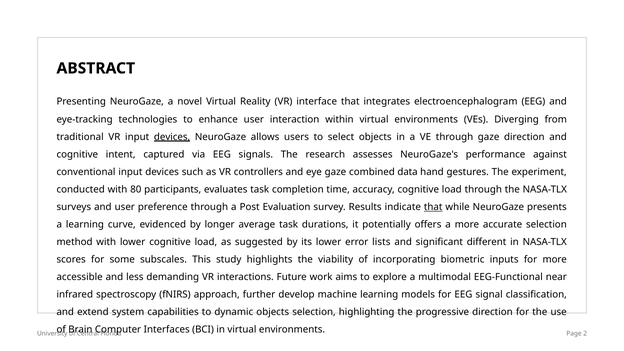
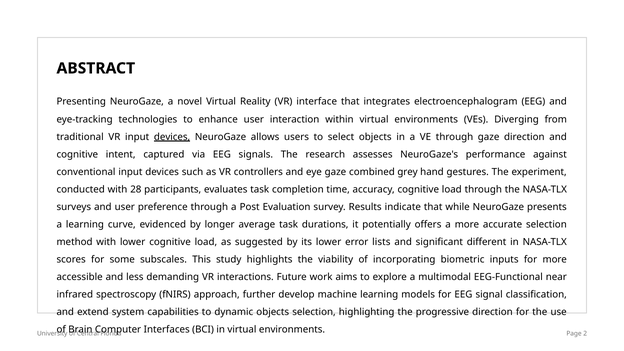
data: data -> grey
80: 80 -> 28
that at (433, 207) underline: present -> none
